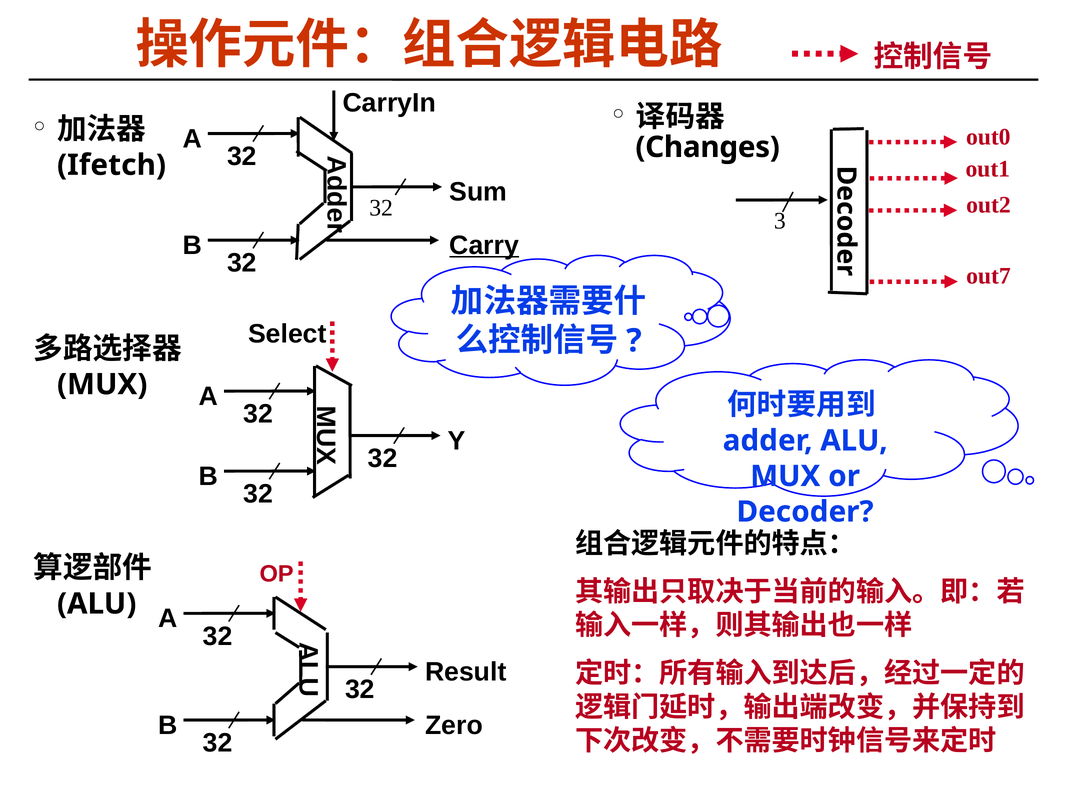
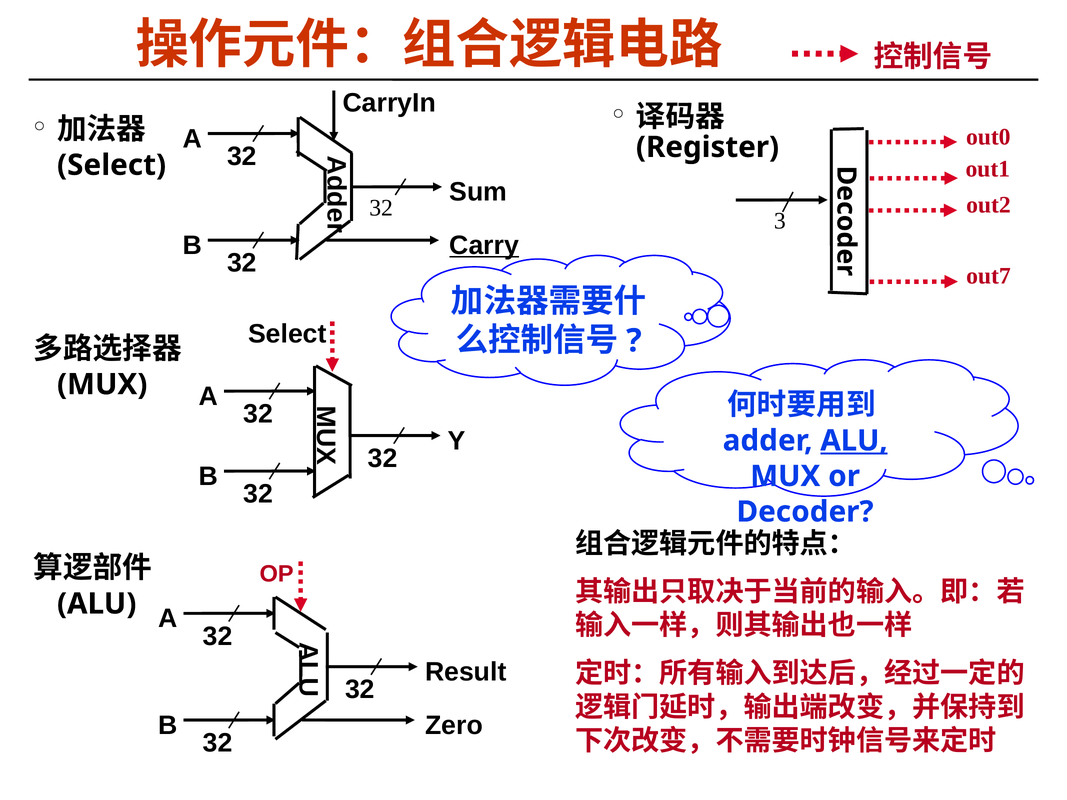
Changes: Changes -> Register
Ifetch at (112, 165): Ifetch -> Select
ALU at (854, 441) underline: none -> present
